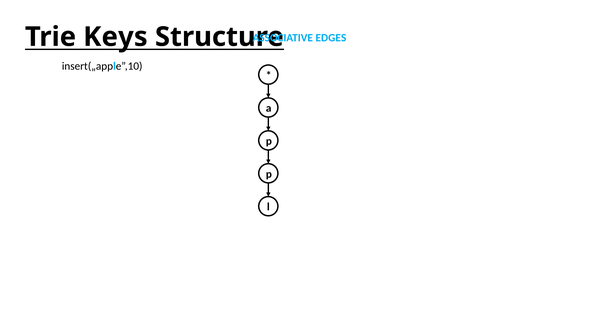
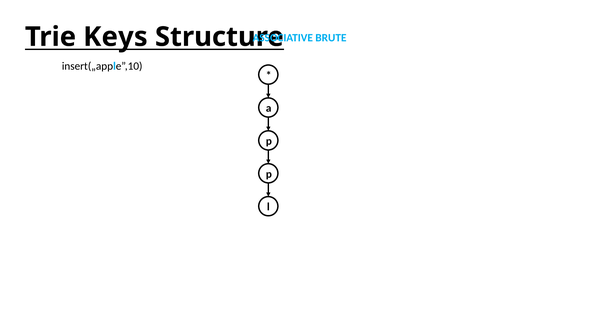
EDGES: EDGES -> BRUTE
